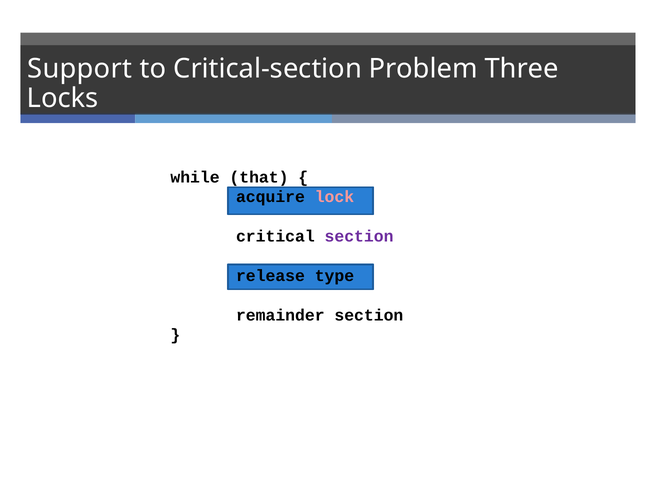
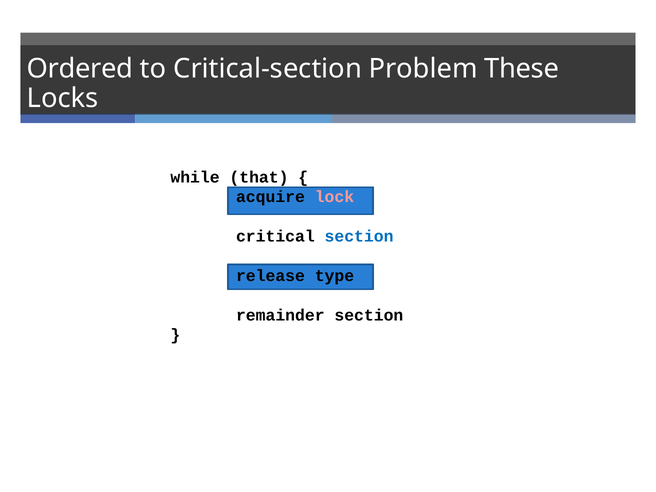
Support: Support -> Ordered
Three: Three -> These
section at (359, 236) colour: purple -> blue
